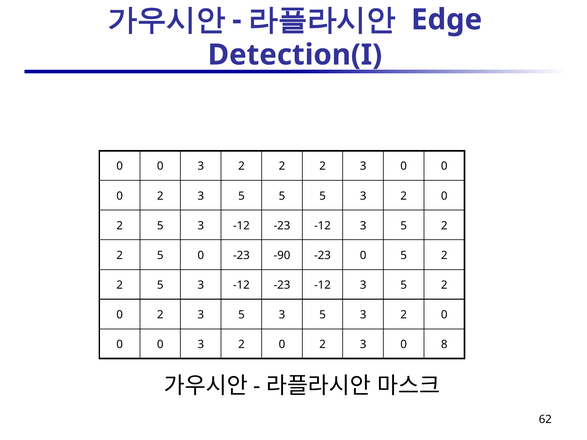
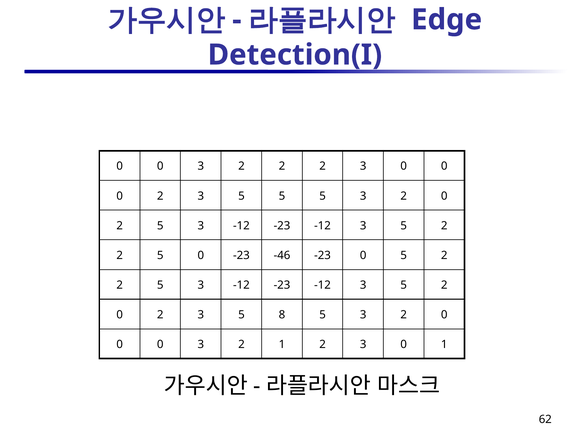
-90: -90 -> -46
2 3 5 3: 3 -> 8
0 3 2 0: 0 -> 1
0 8: 8 -> 1
